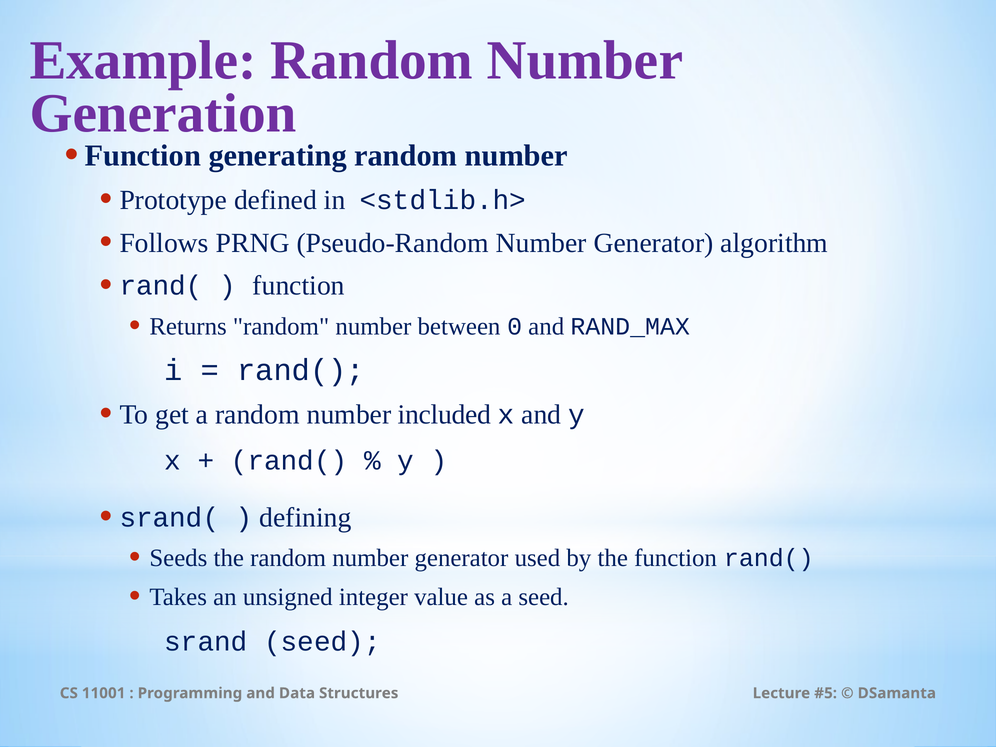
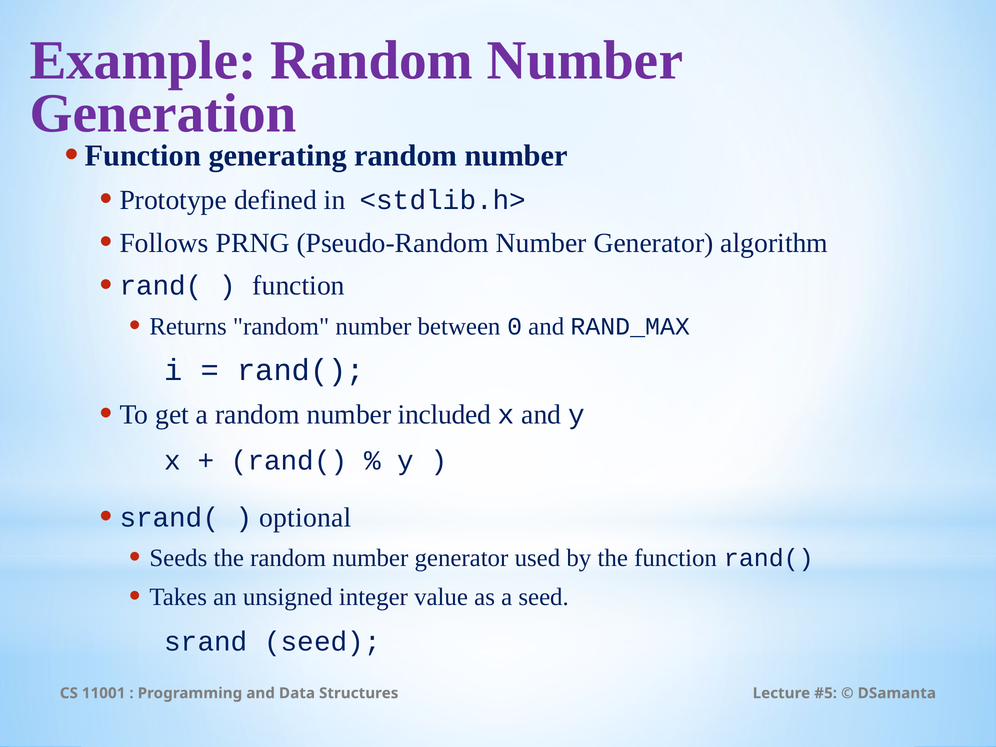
defining: defining -> optional
